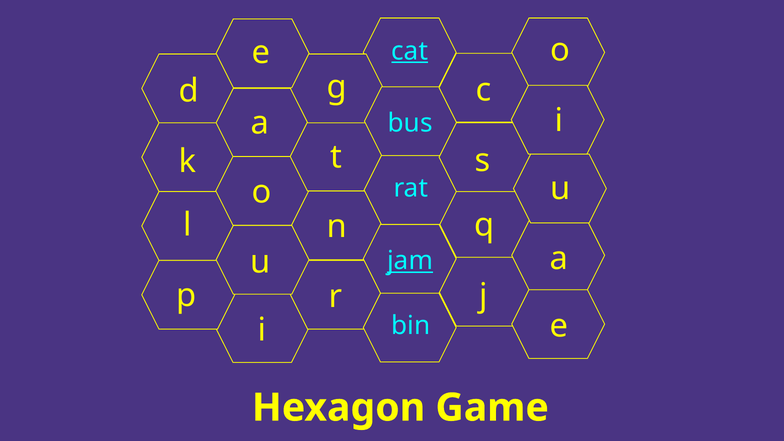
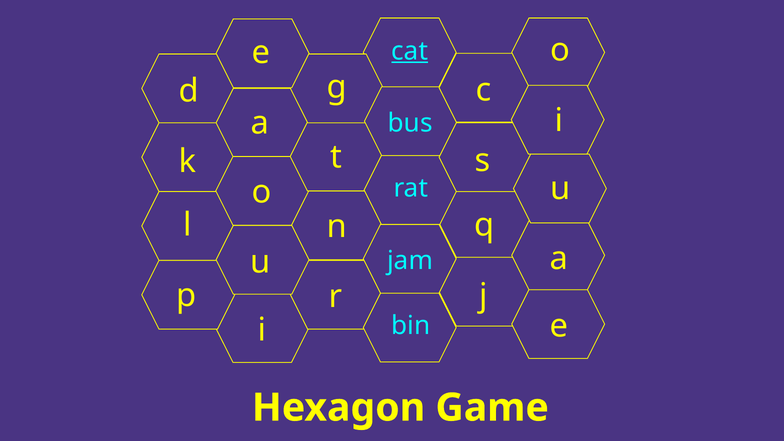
jam underline: present -> none
